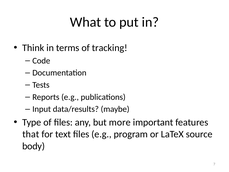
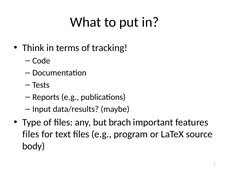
more: more -> brach
that at (31, 134): that -> files
